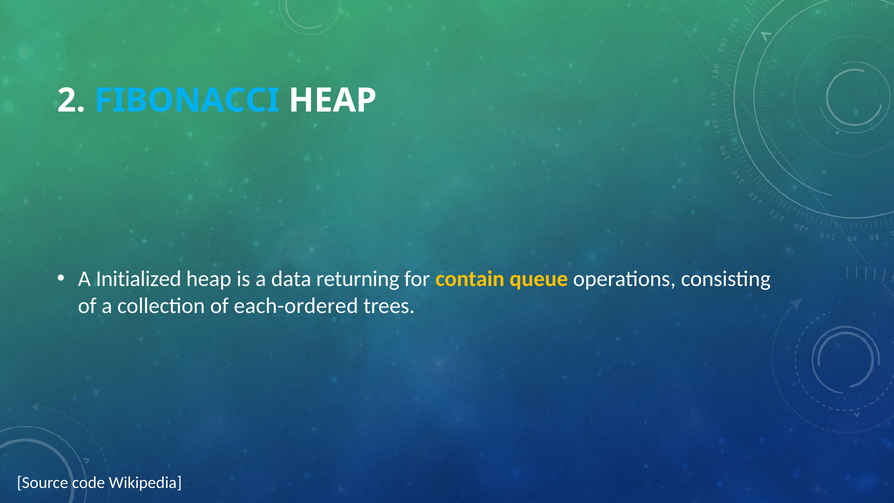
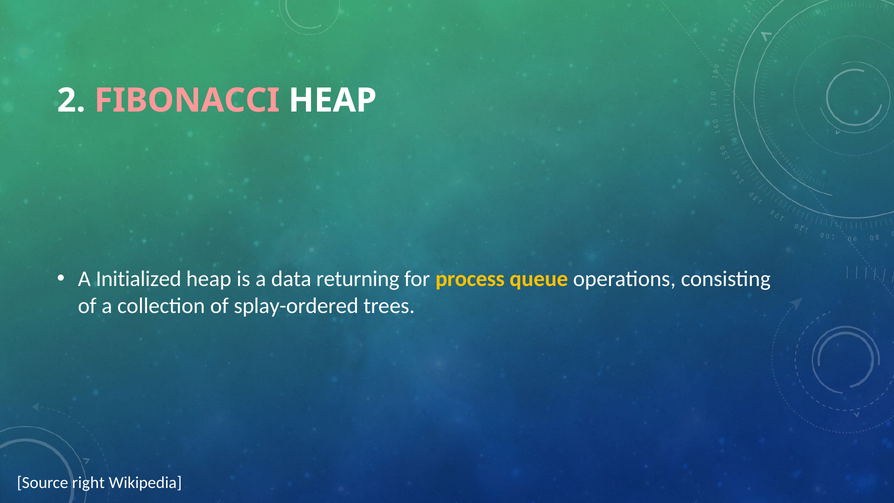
FIBONACCI colour: light blue -> pink
contain: contain -> process
each-ordered: each-ordered -> splay-ordered
code: code -> right
